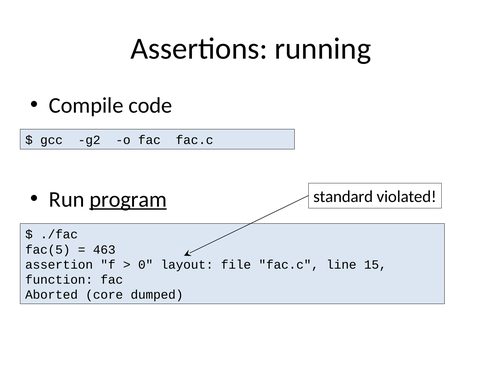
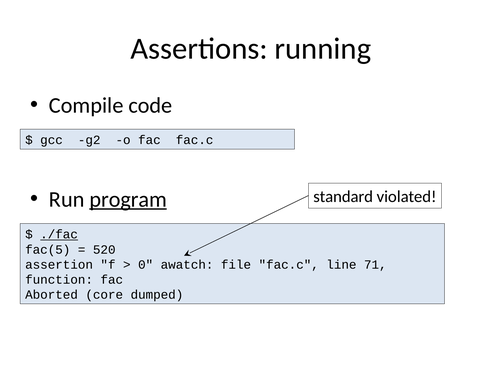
./fac underline: none -> present
463: 463 -> 520
layout: layout -> awatch
15: 15 -> 71
